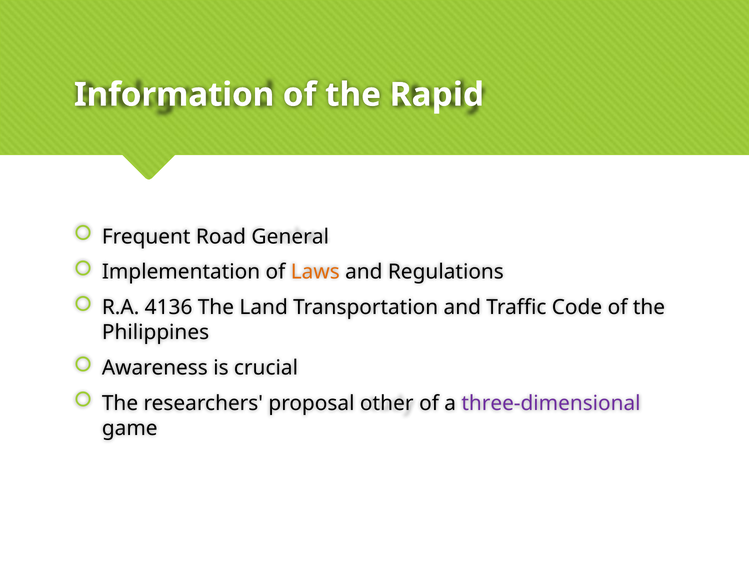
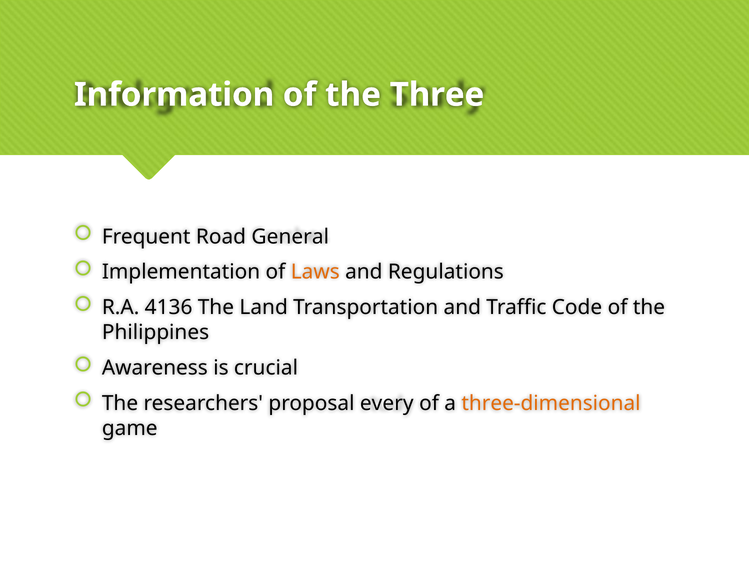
Rapid: Rapid -> Three
other: other -> every
three-dimensional colour: purple -> orange
